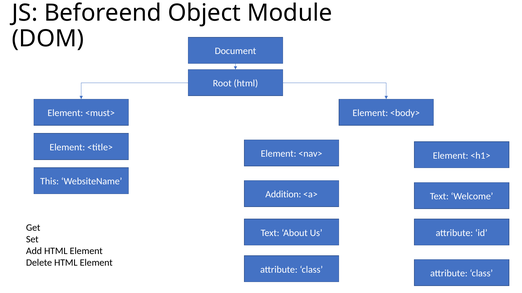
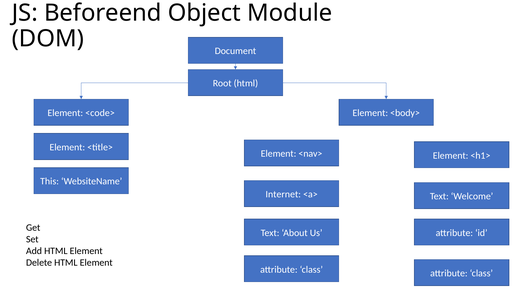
<must>: <must> -> <code>
Addition: Addition -> Internet
